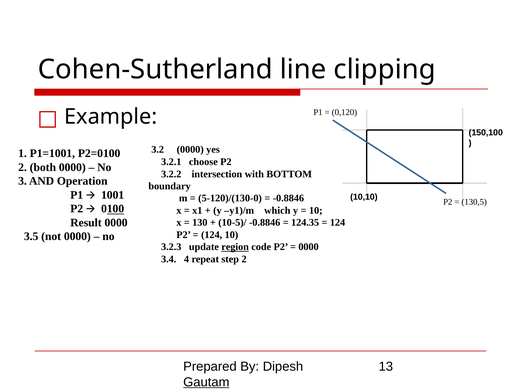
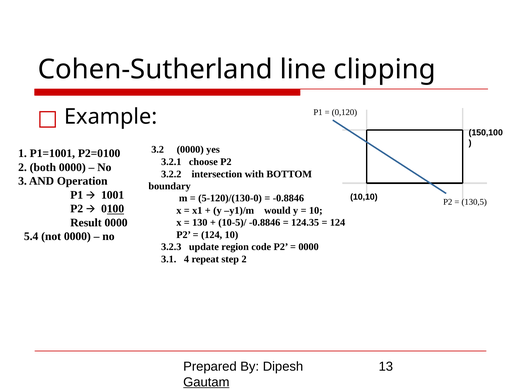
which: which -> would
3.5: 3.5 -> 5.4
region underline: present -> none
3.4: 3.4 -> 3.1
